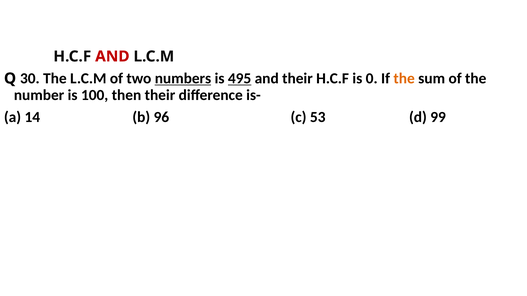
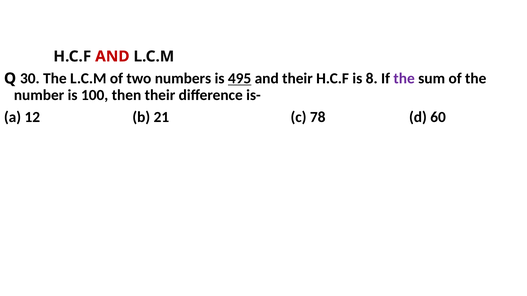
numbers underline: present -> none
0: 0 -> 8
the at (404, 79) colour: orange -> purple
14: 14 -> 12
96: 96 -> 21
53: 53 -> 78
99: 99 -> 60
